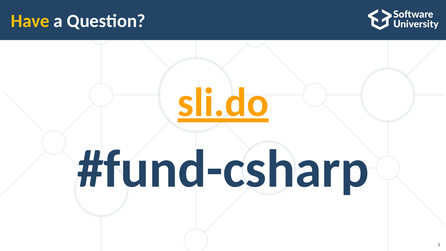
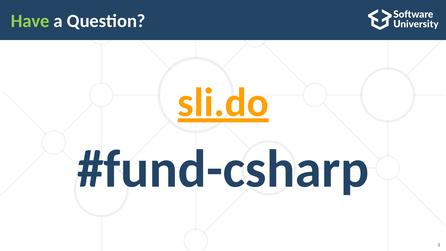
Have colour: yellow -> light green
